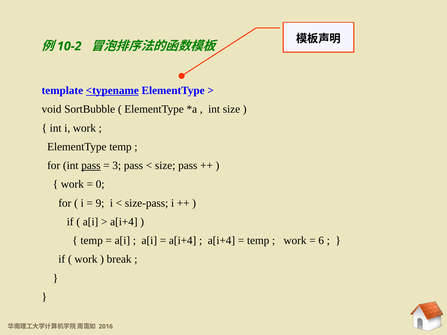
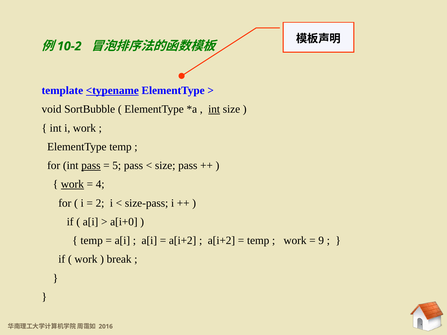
int at (214, 109) underline: none -> present
3: 3 -> 5
work at (72, 184) underline: none -> present
0: 0 -> 4
9: 9 -> 2
a[i+4 at (124, 222): a[i+4 -> a[i+0
a[i+4 at (183, 241): a[i+4 -> a[i+2
a[i+4 at (221, 241): a[i+4 -> a[i+2
6: 6 -> 9
